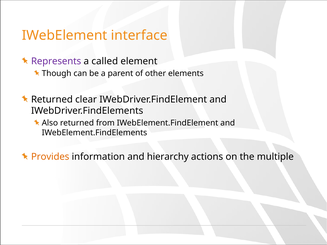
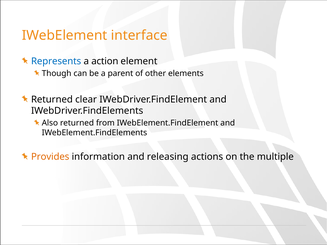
Represents colour: purple -> blue
called: called -> action
hierarchy: hierarchy -> releasing
